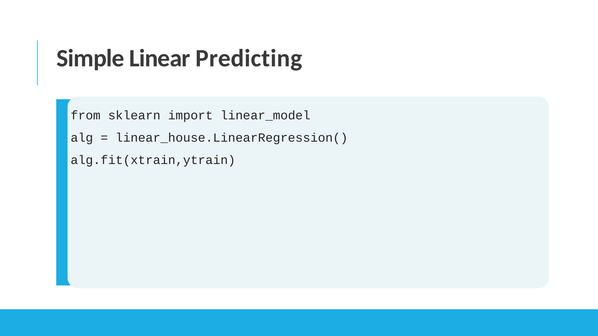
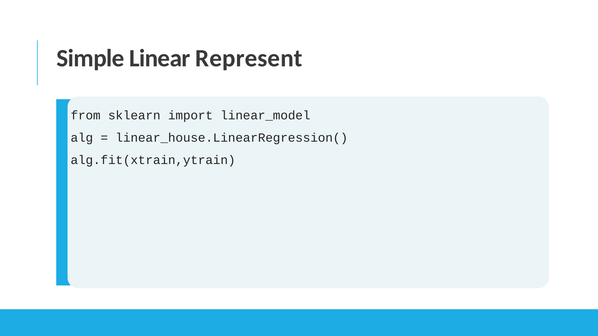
Predicting: Predicting -> Represent
